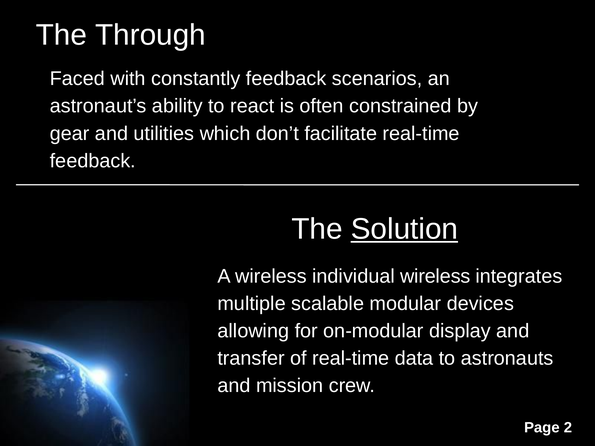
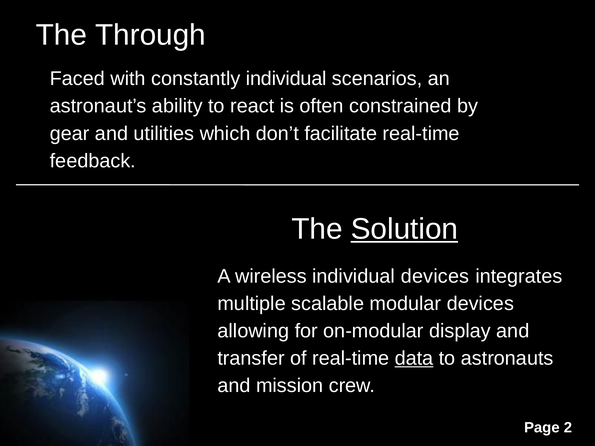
constantly feedback: feedback -> individual
individual wireless: wireless -> devices
data underline: none -> present
